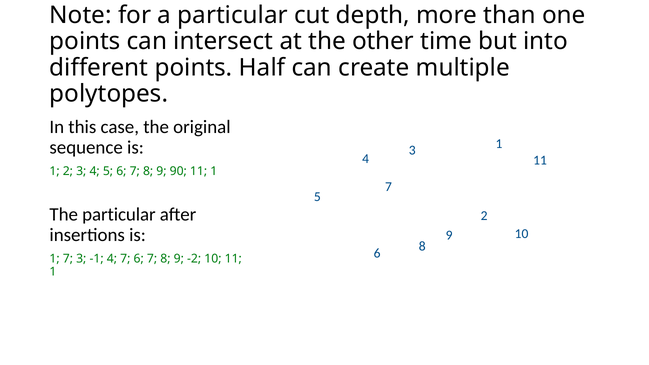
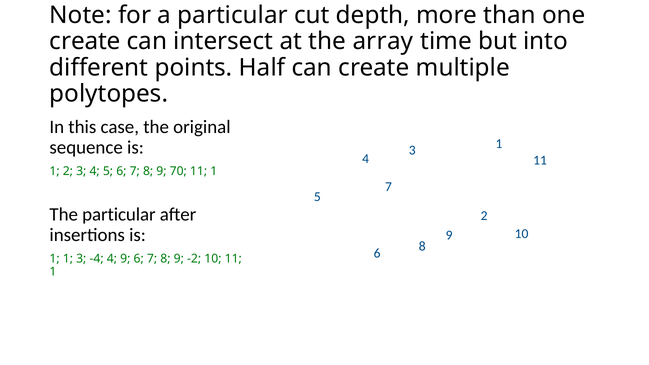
points at (85, 41): points -> create
other: other -> array
90: 90 -> 70
1 7: 7 -> 1
-1: -1 -> -4
4 7: 7 -> 9
